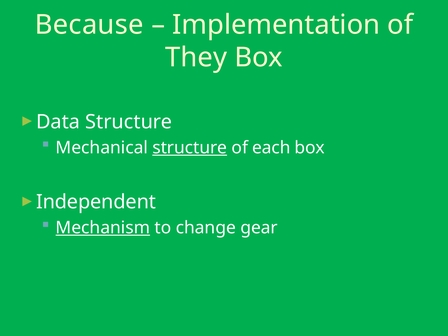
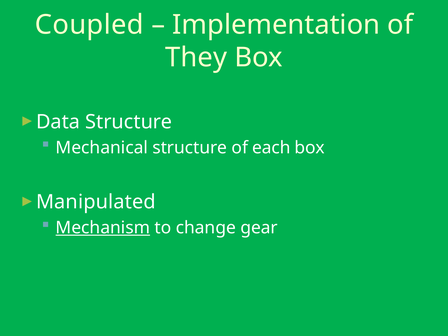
Because: Because -> Coupled
structure at (190, 148) underline: present -> none
Independent: Independent -> Manipulated
